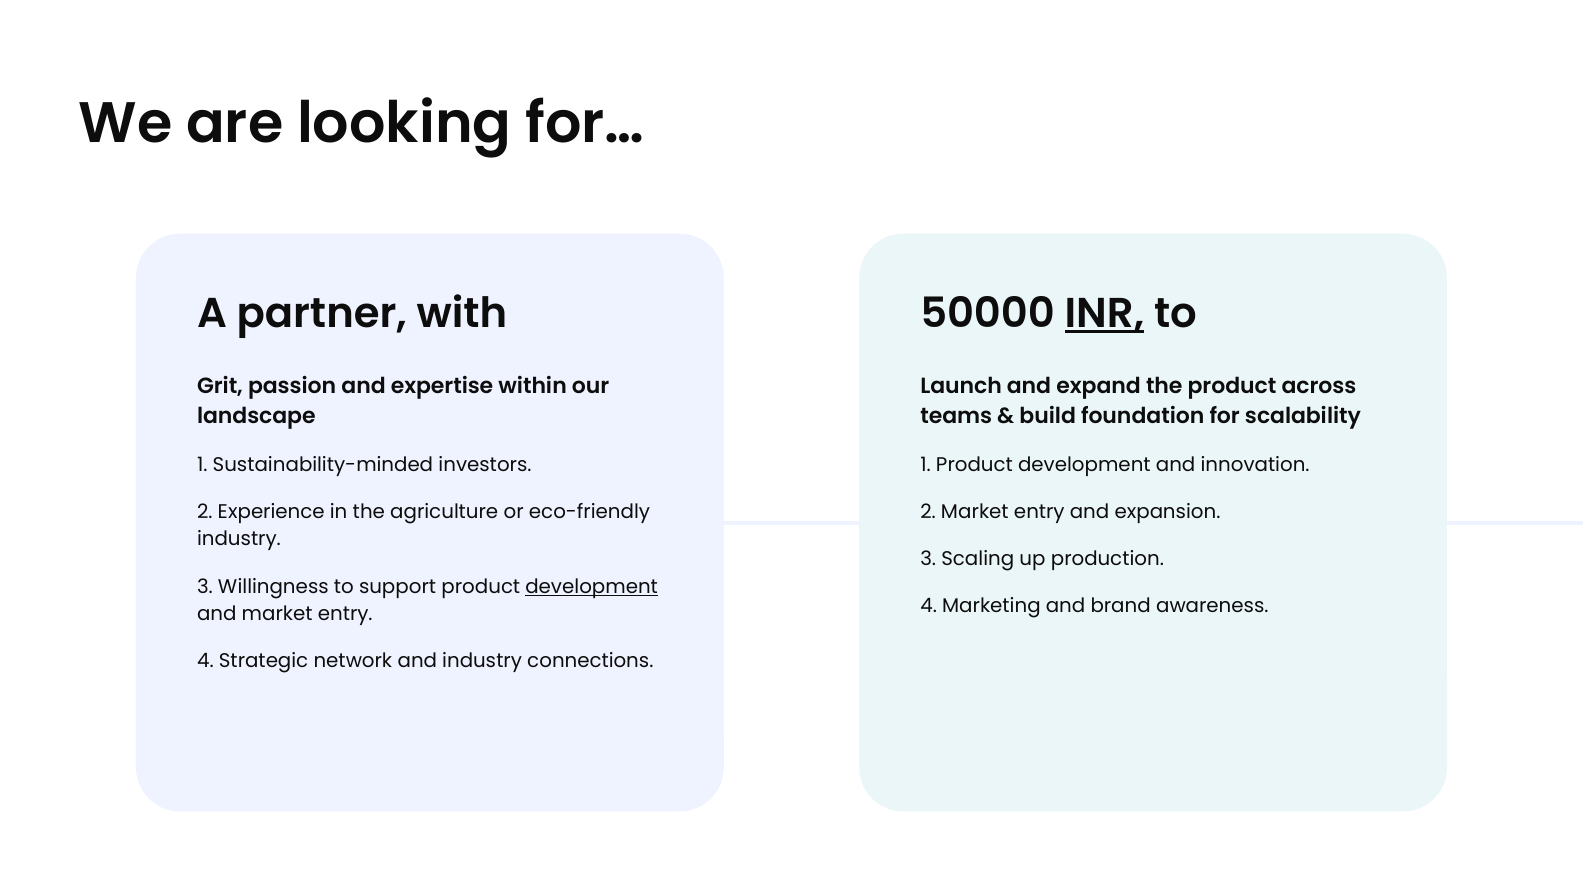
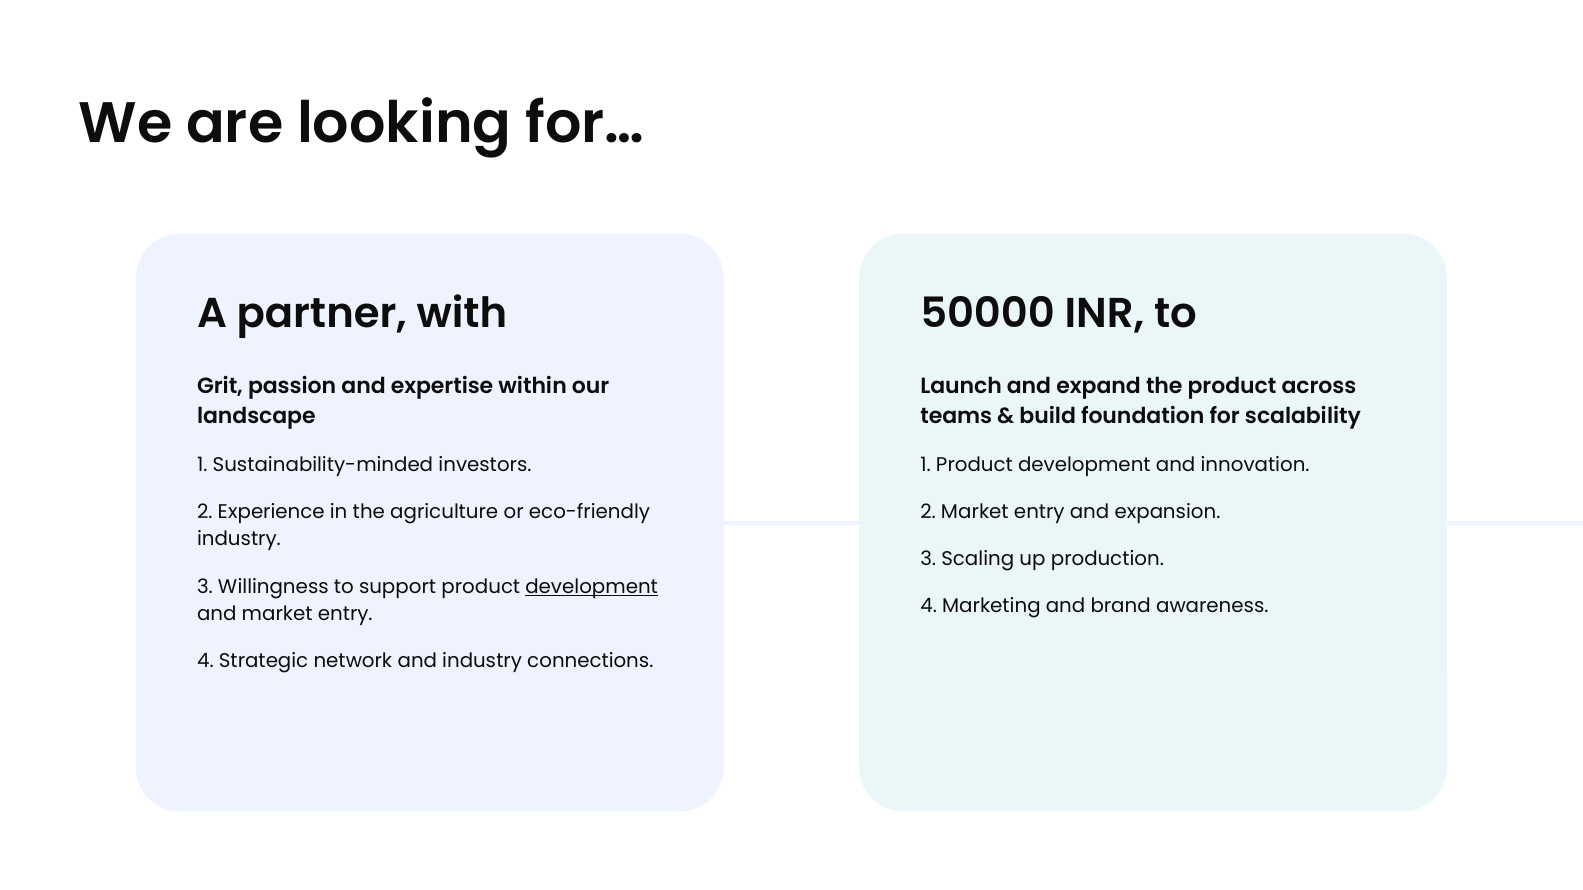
INR underline: present -> none
